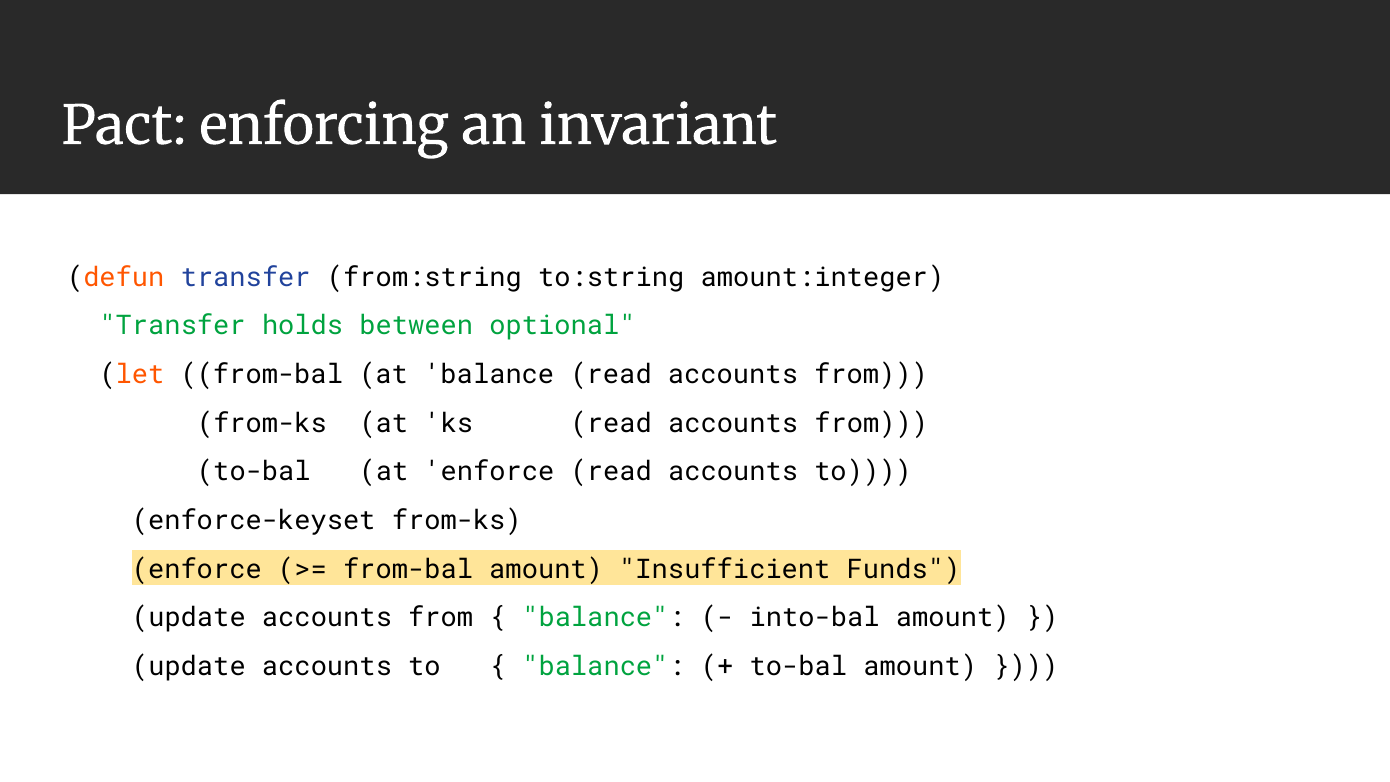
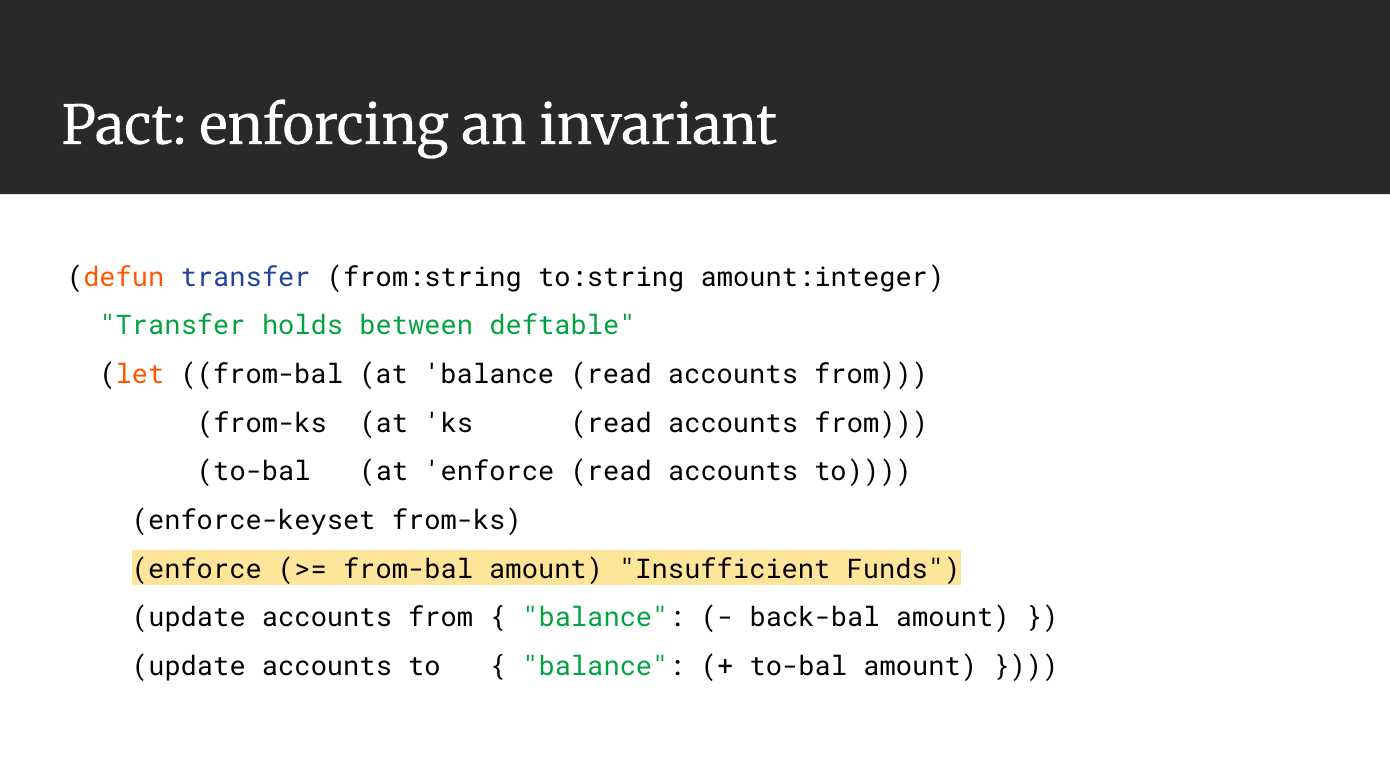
optional: optional -> deftable
into-bal: into-bal -> back-bal
